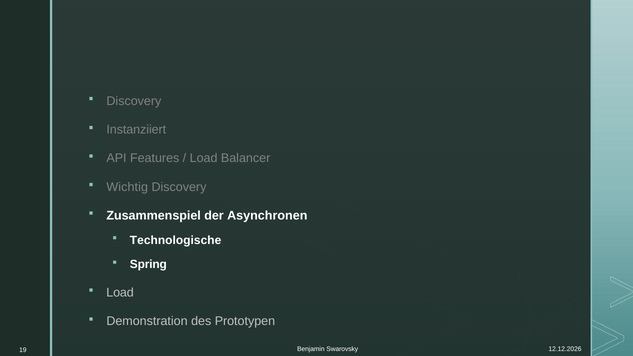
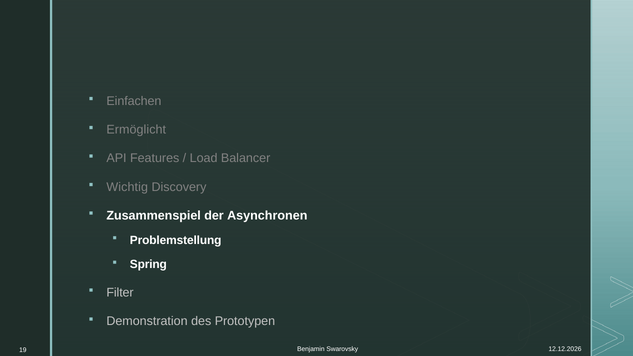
Discovery at (134, 101): Discovery -> Einfachen
Instanziiert: Instanziiert -> Ermöglicht
Technologische: Technologische -> Problemstellung
Load at (120, 293): Load -> Filter
